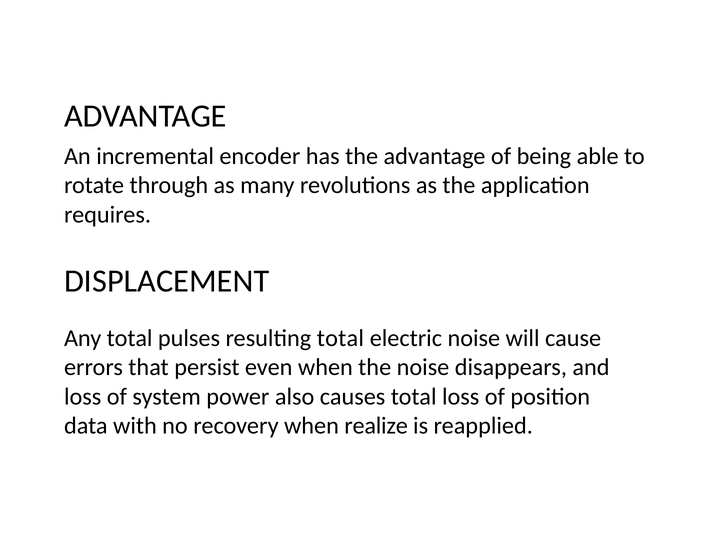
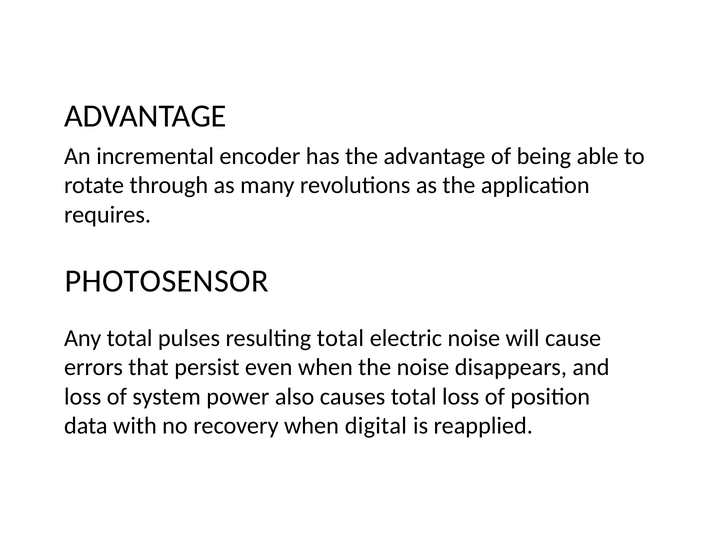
DISPLACEMENT: DISPLACEMENT -> PHOTOSENSOR
realize: realize -> digital
